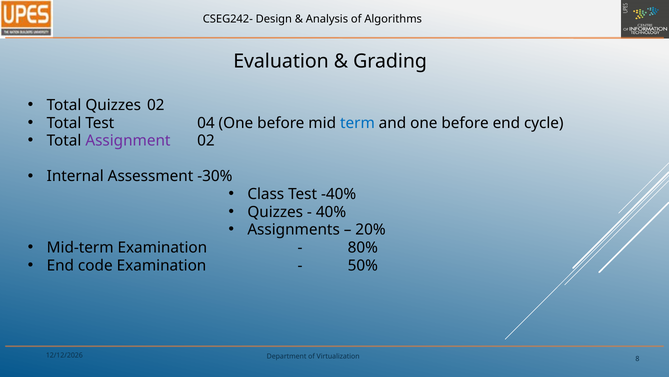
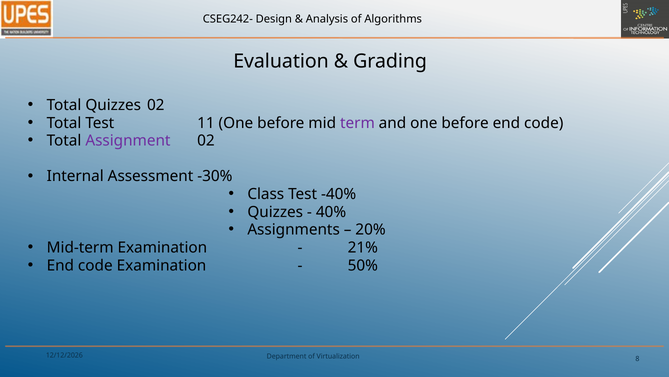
04: 04 -> 11
term colour: blue -> purple
before end cycle: cycle -> code
80%: 80% -> 21%
